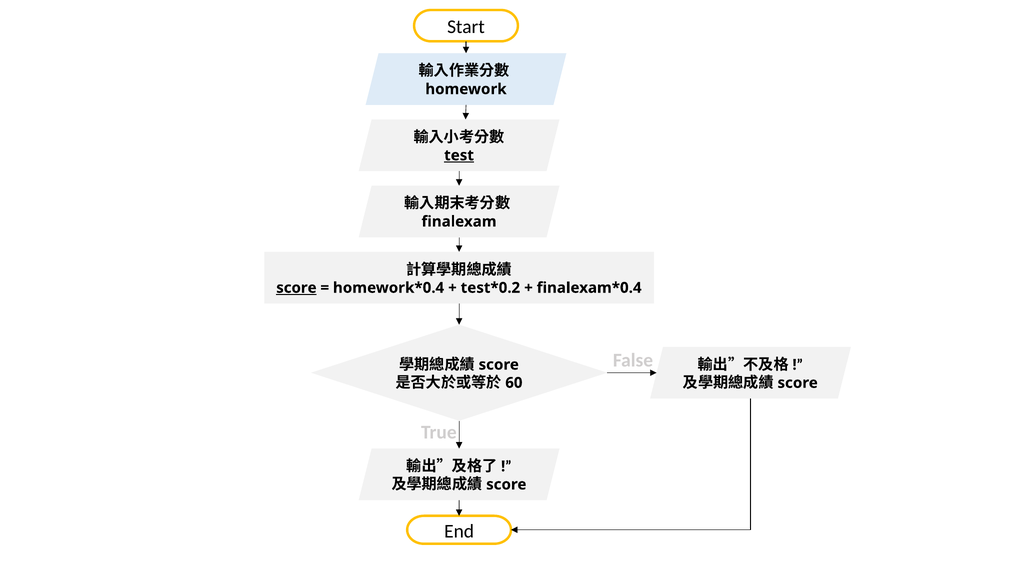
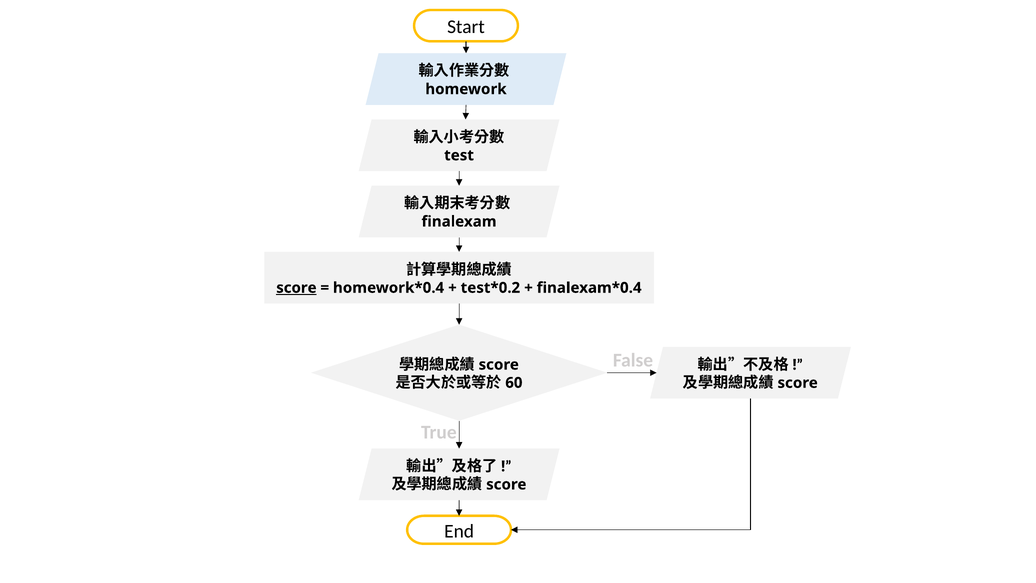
test underline: present -> none
